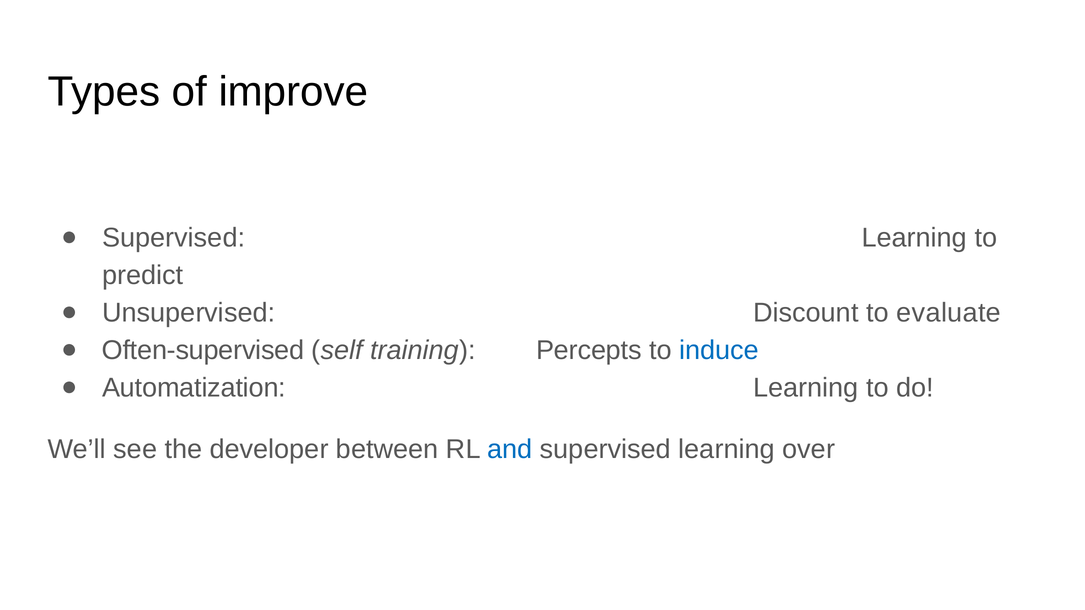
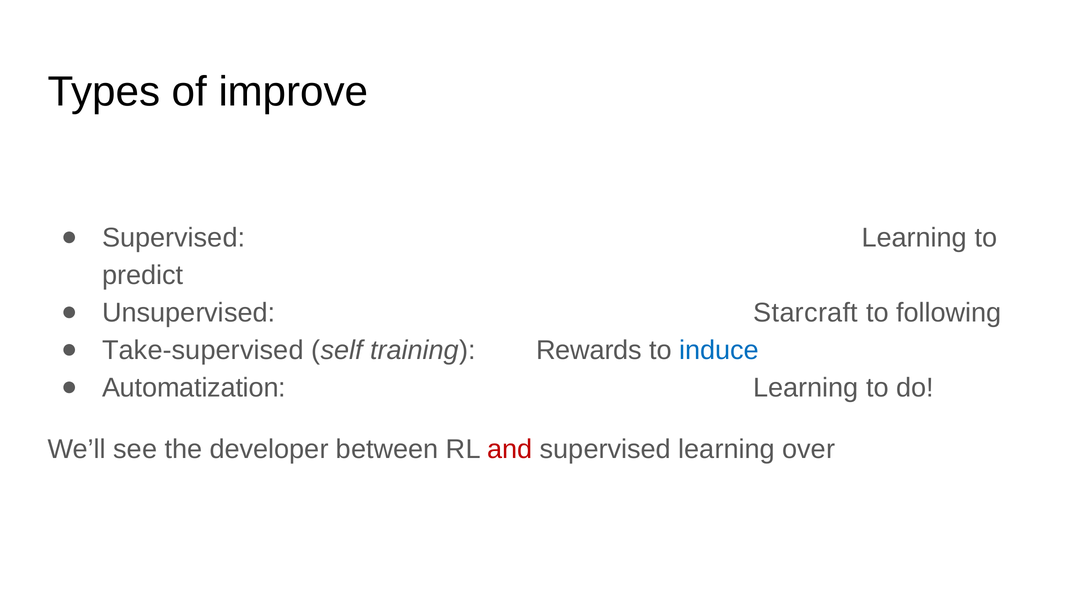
Discount: Discount -> Starcraft
evaluate: evaluate -> following
Often-supervised: Often-supervised -> Take-supervised
Percepts: Percepts -> Rewards
and colour: blue -> red
